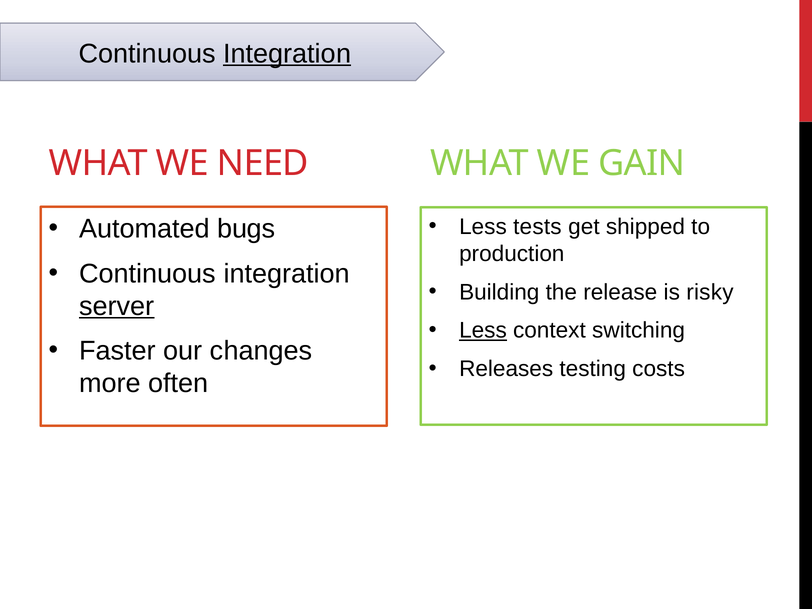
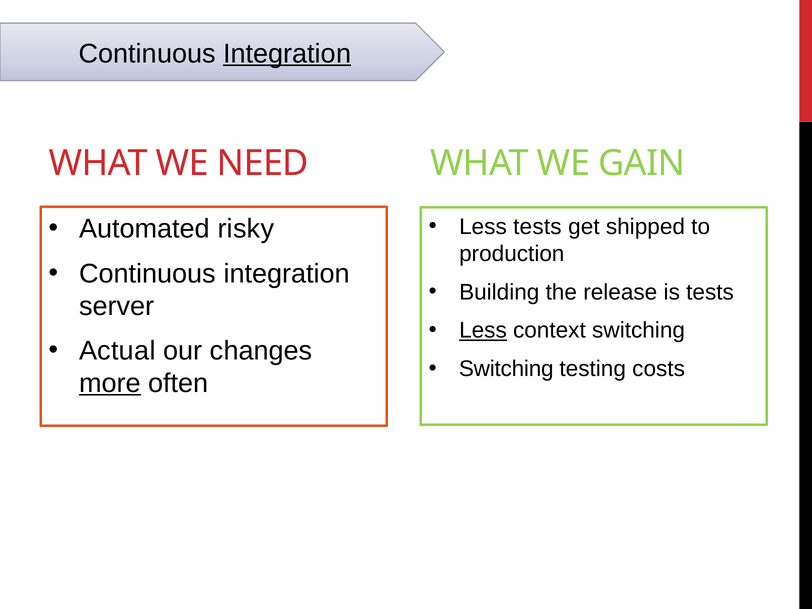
bugs: bugs -> risky
is risky: risky -> tests
server underline: present -> none
Faster: Faster -> Actual
Releases at (506, 369): Releases -> Switching
more underline: none -> present
